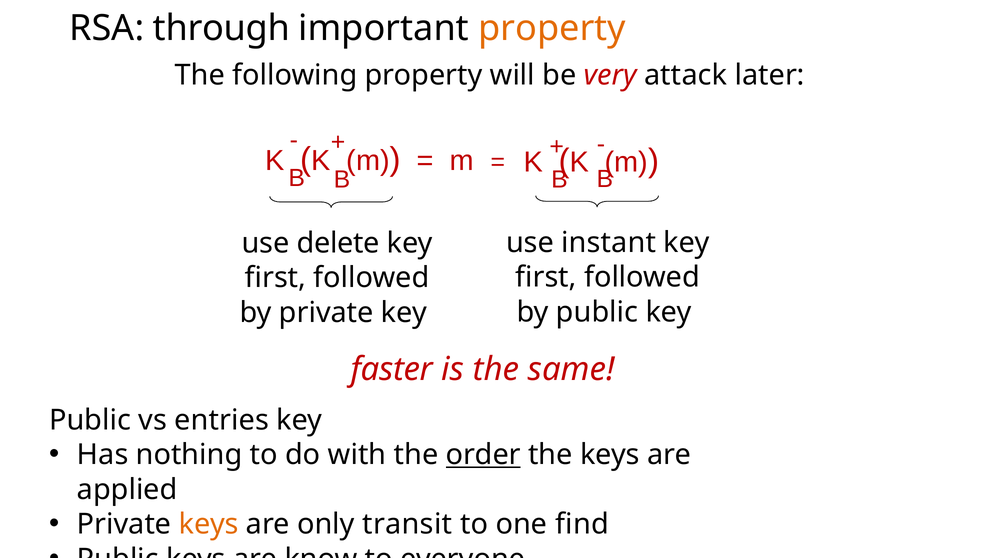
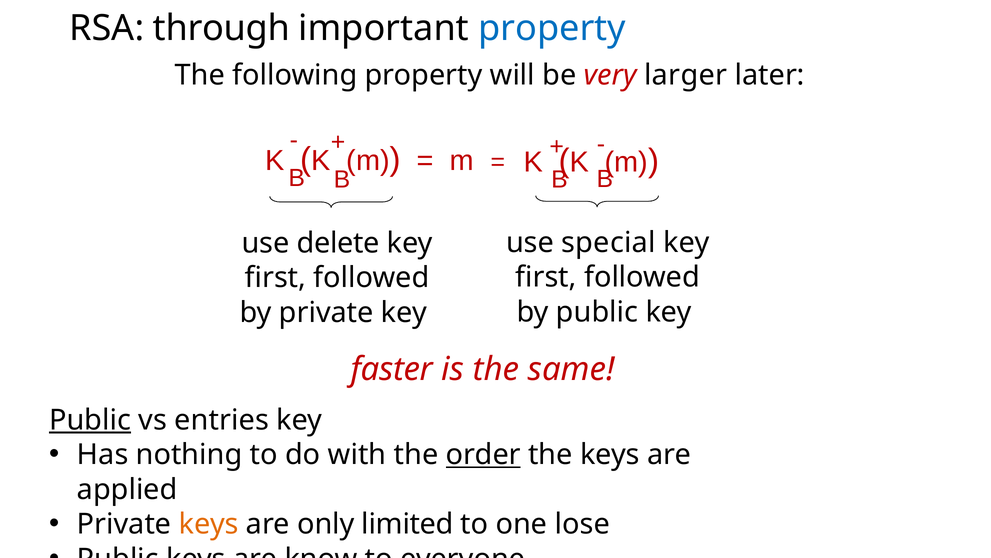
property at (552, 28) colour: orange -> blue
attack: attack -> larger
instant: instant -> special
Public at (90, 420) underline: none -> present
transit: transit -> limited
find: find -> lose
